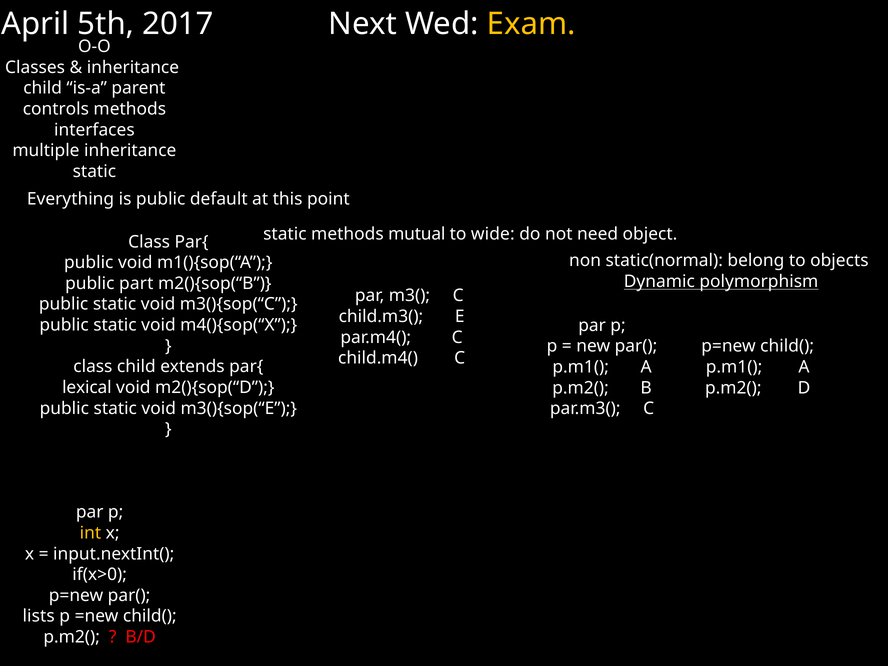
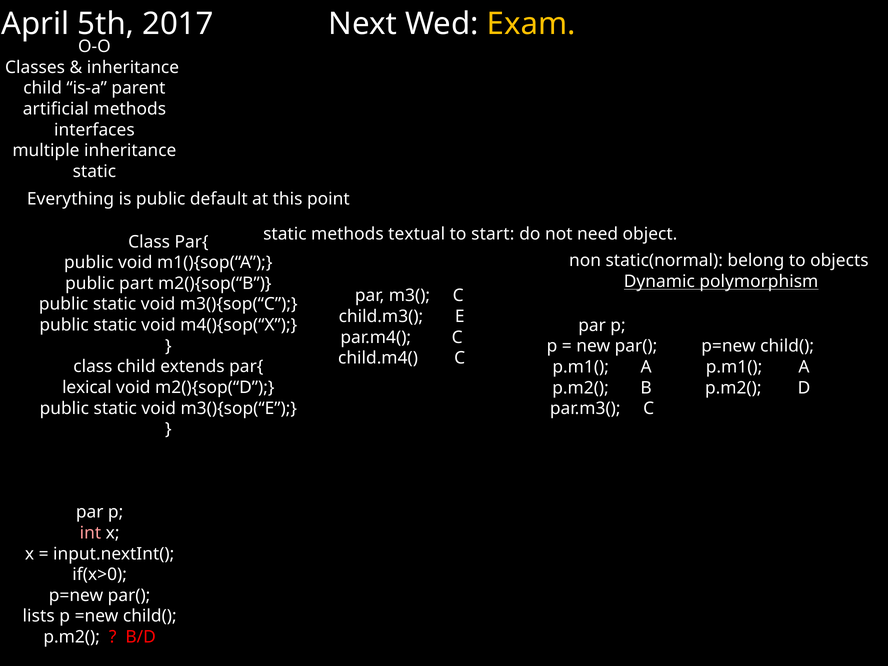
controls: controls -> artificial
mutual: mutual -> textual
wide: wide -> start
int colour: yellow -> pink
